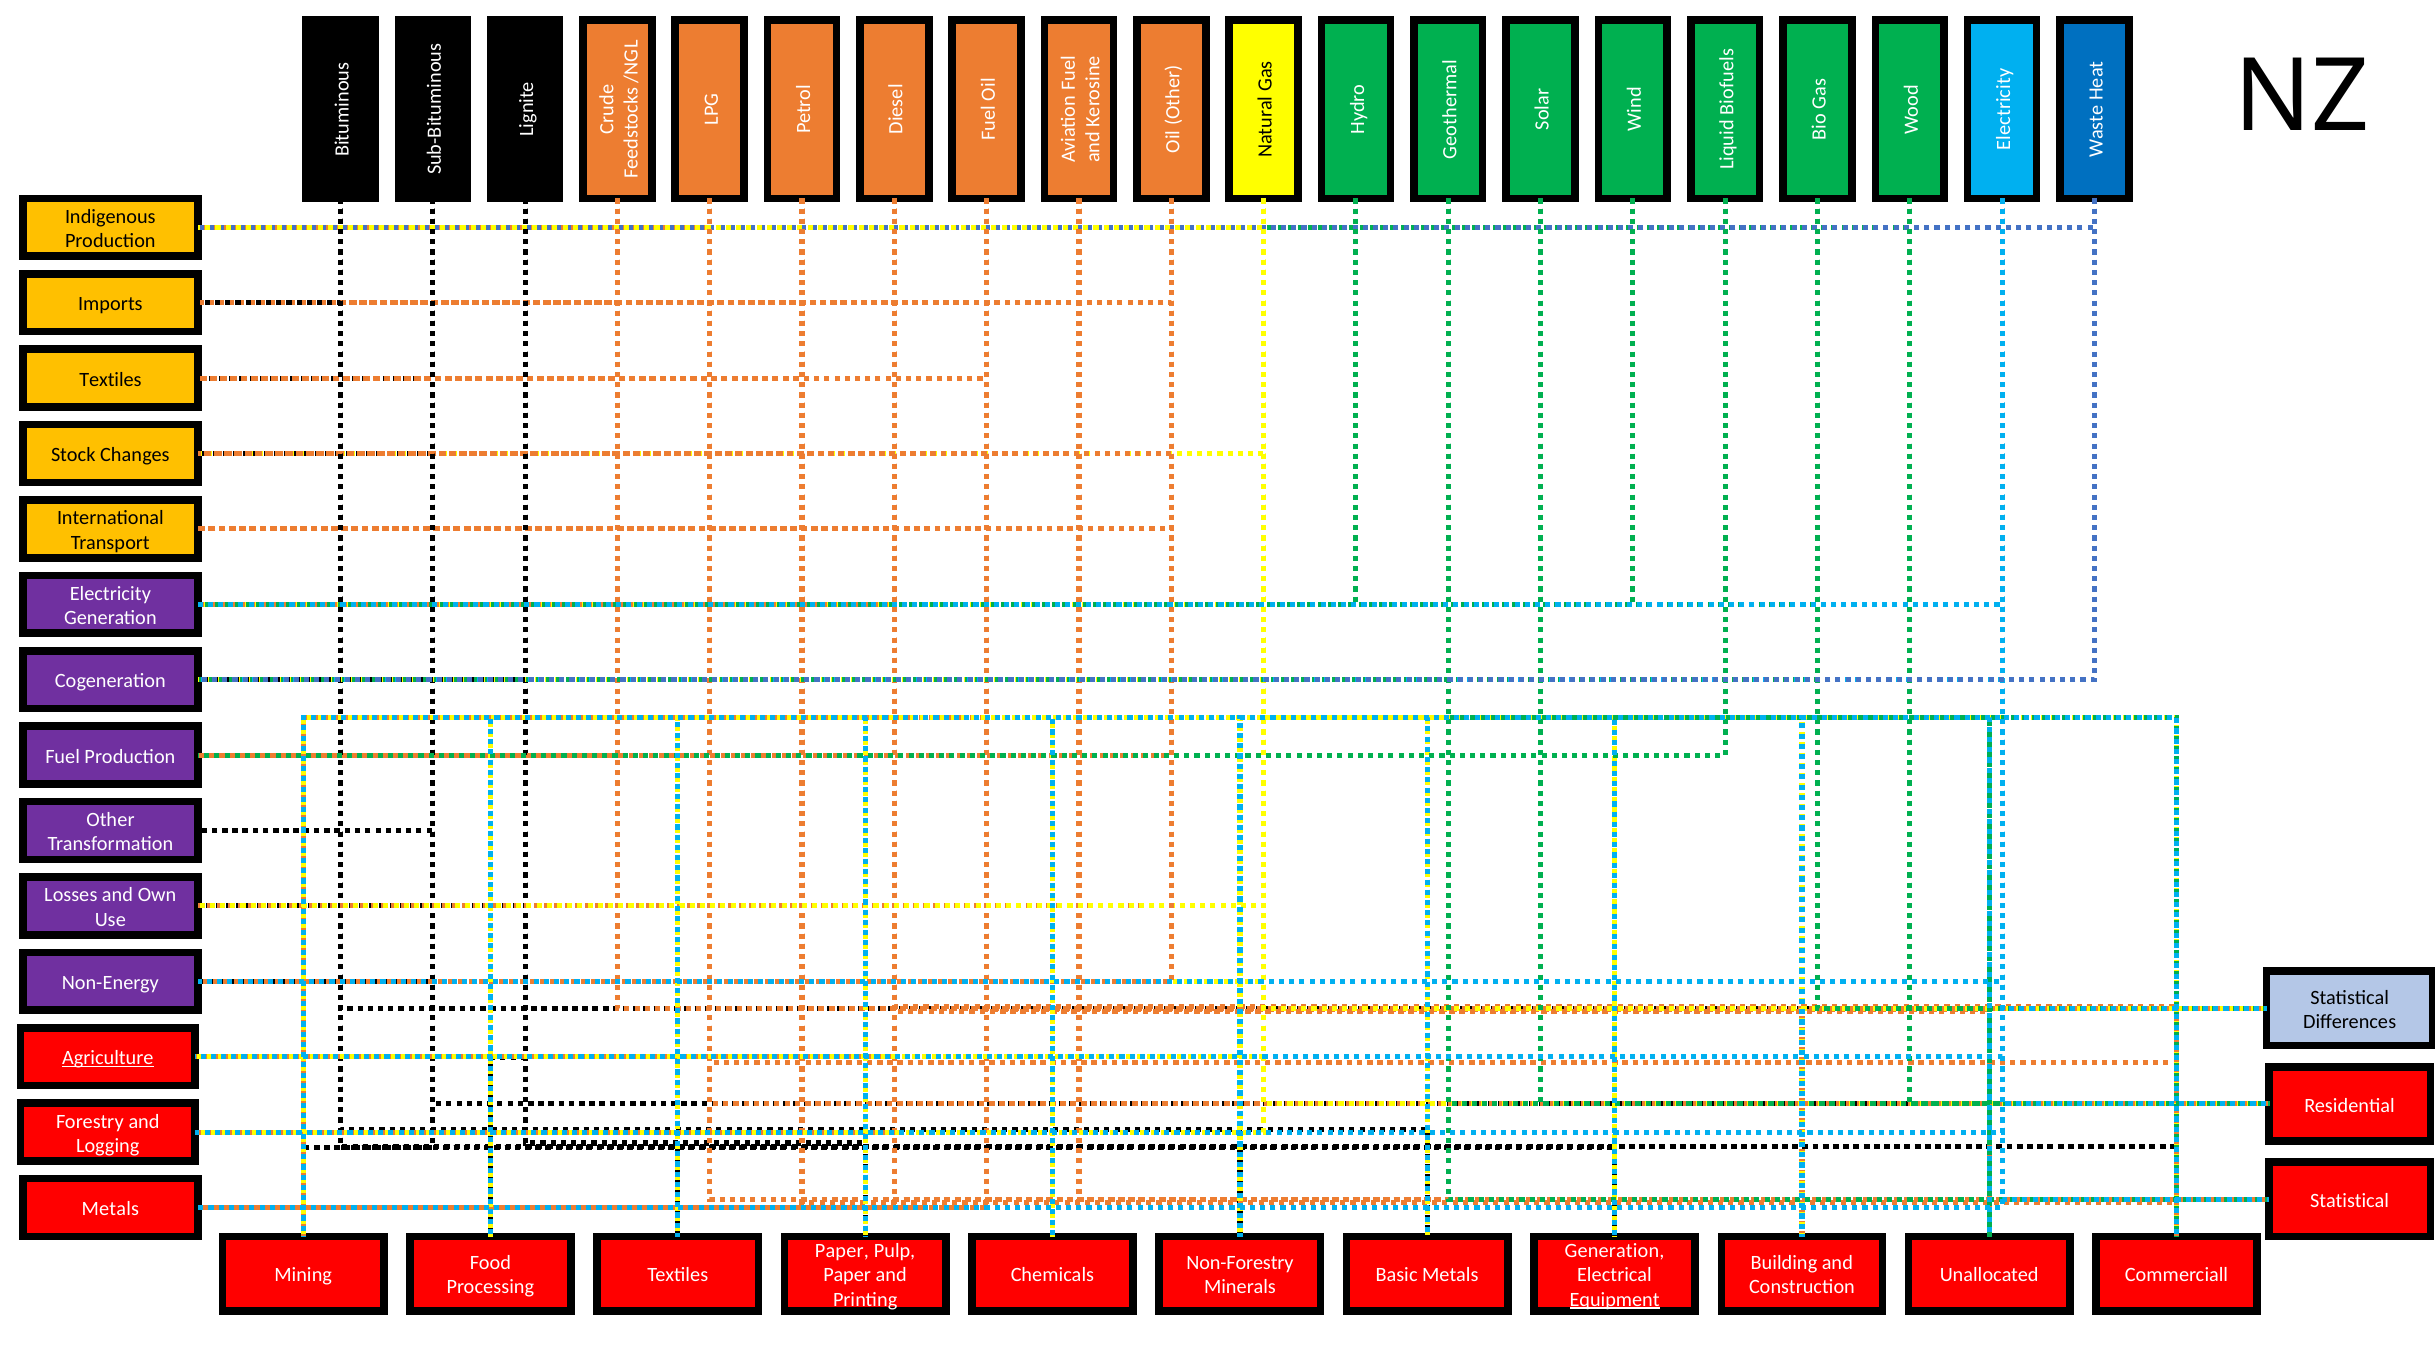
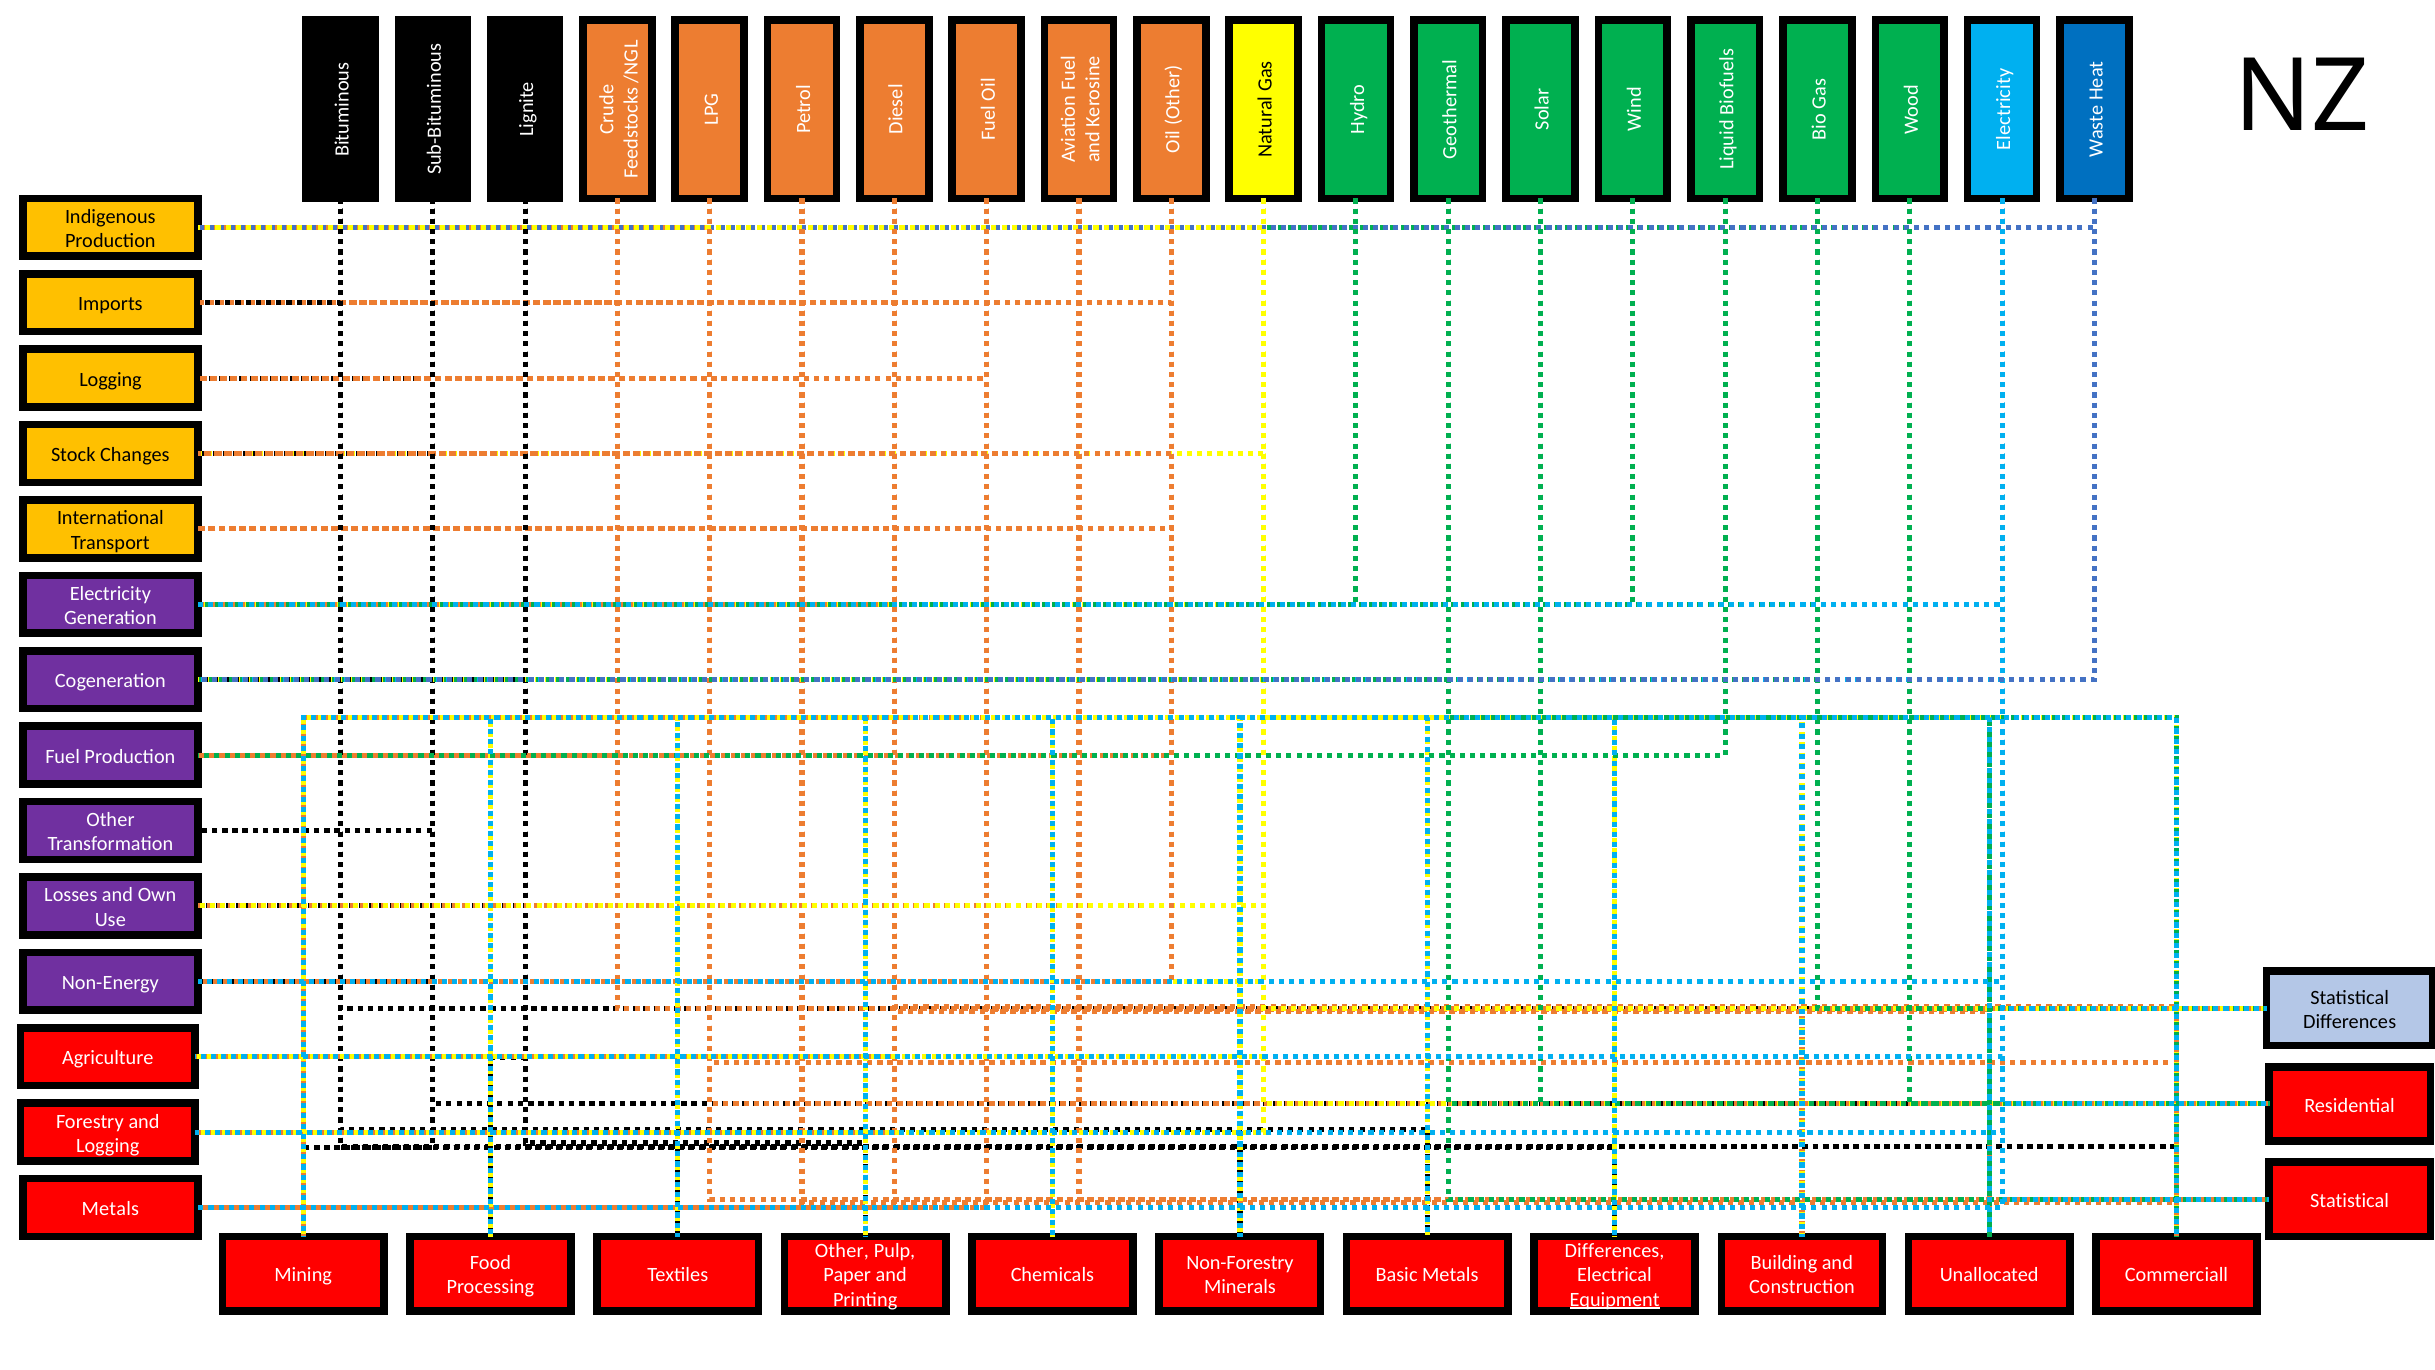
Textiles at (110, 379): Textiles -> Logging
Agriculture underline: present -> none
Paper at (842, 1250): Paper -> Other
Generation at (1615, 1250): Generation -> Differences
